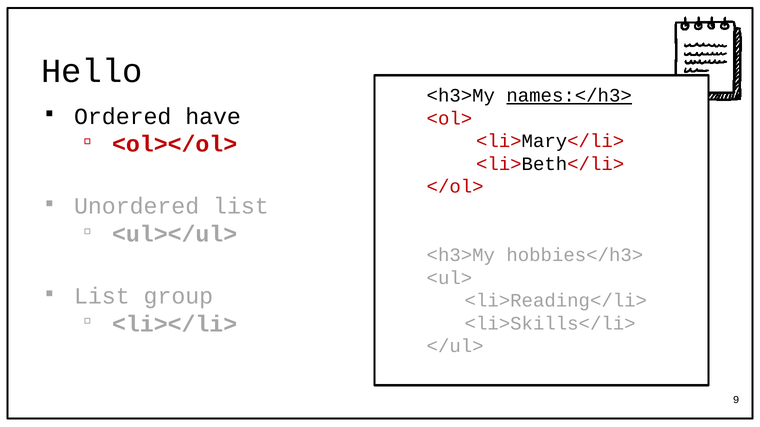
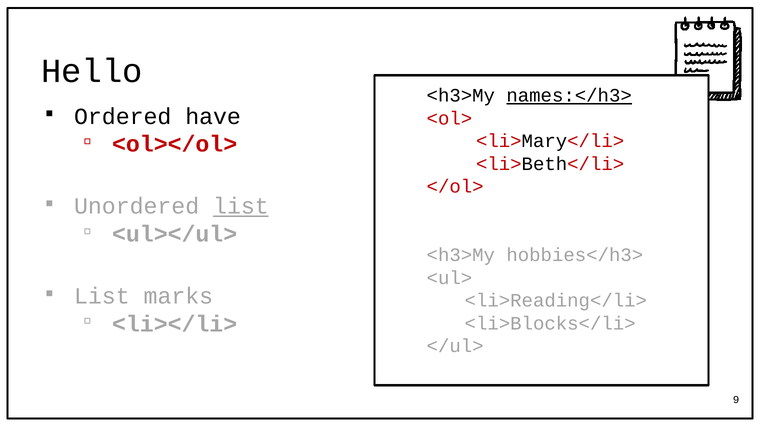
list at (241, 207) underline: none -> present
group: group -> marks
<li>Skills</li>: <li>Skills</li> -> <li>Blocks</li>
